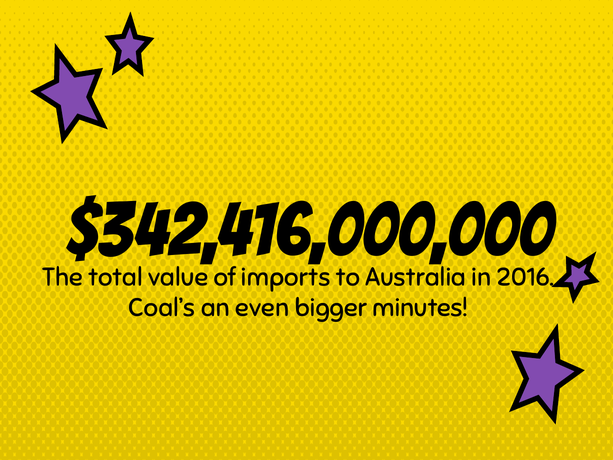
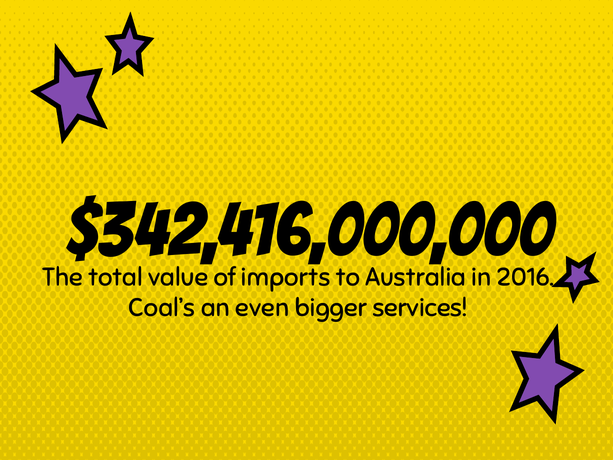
minutes: minutes -> services
